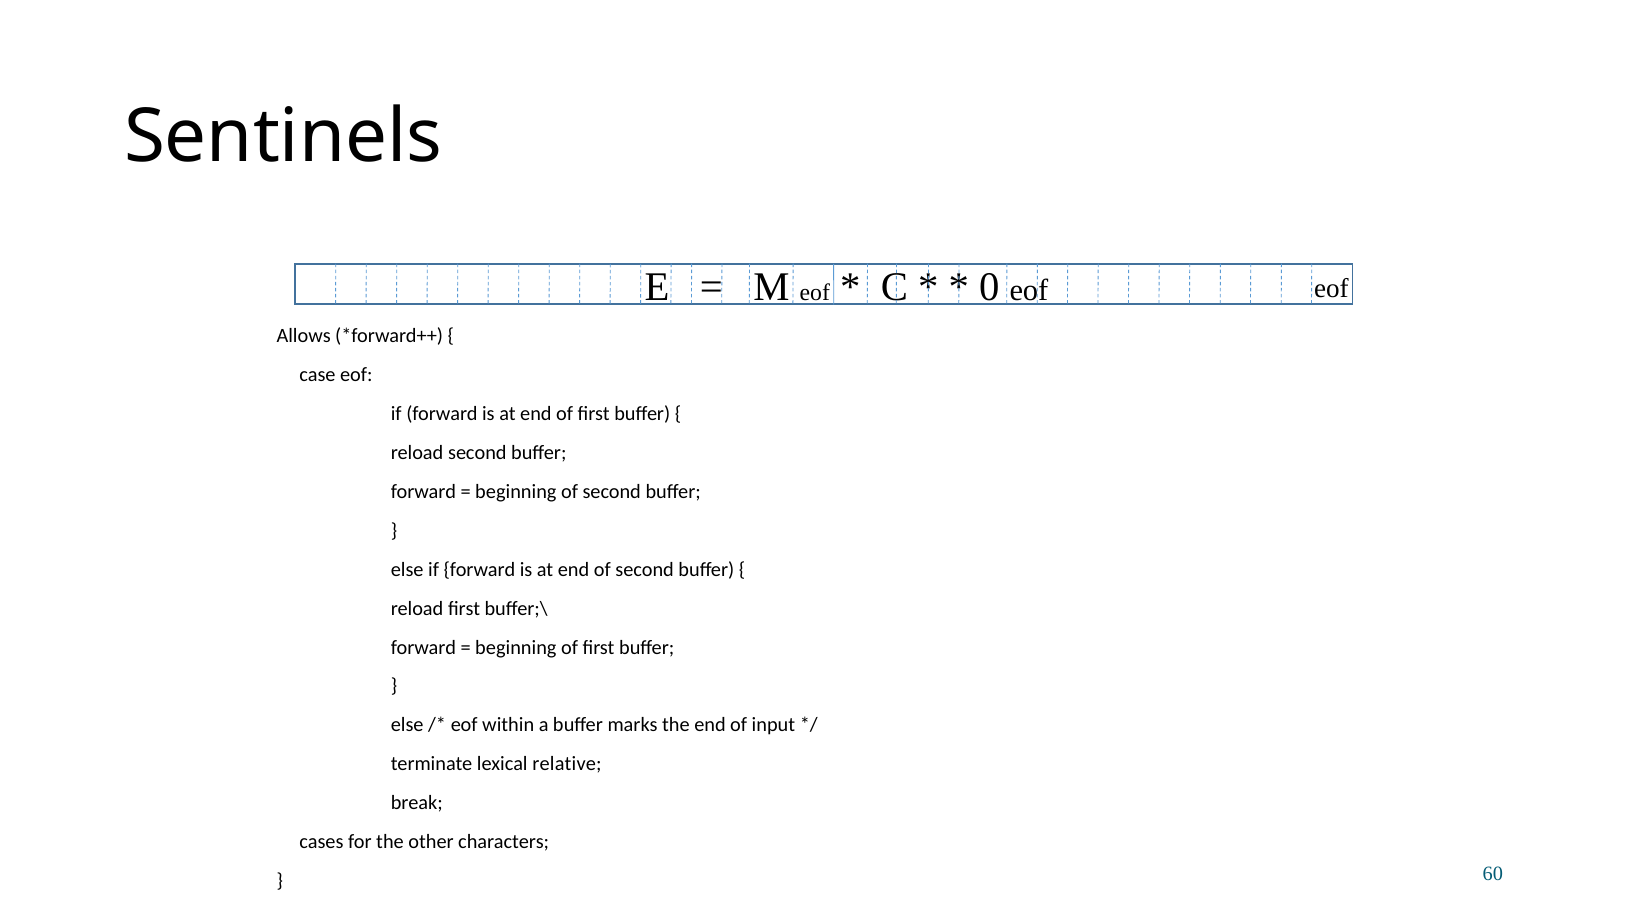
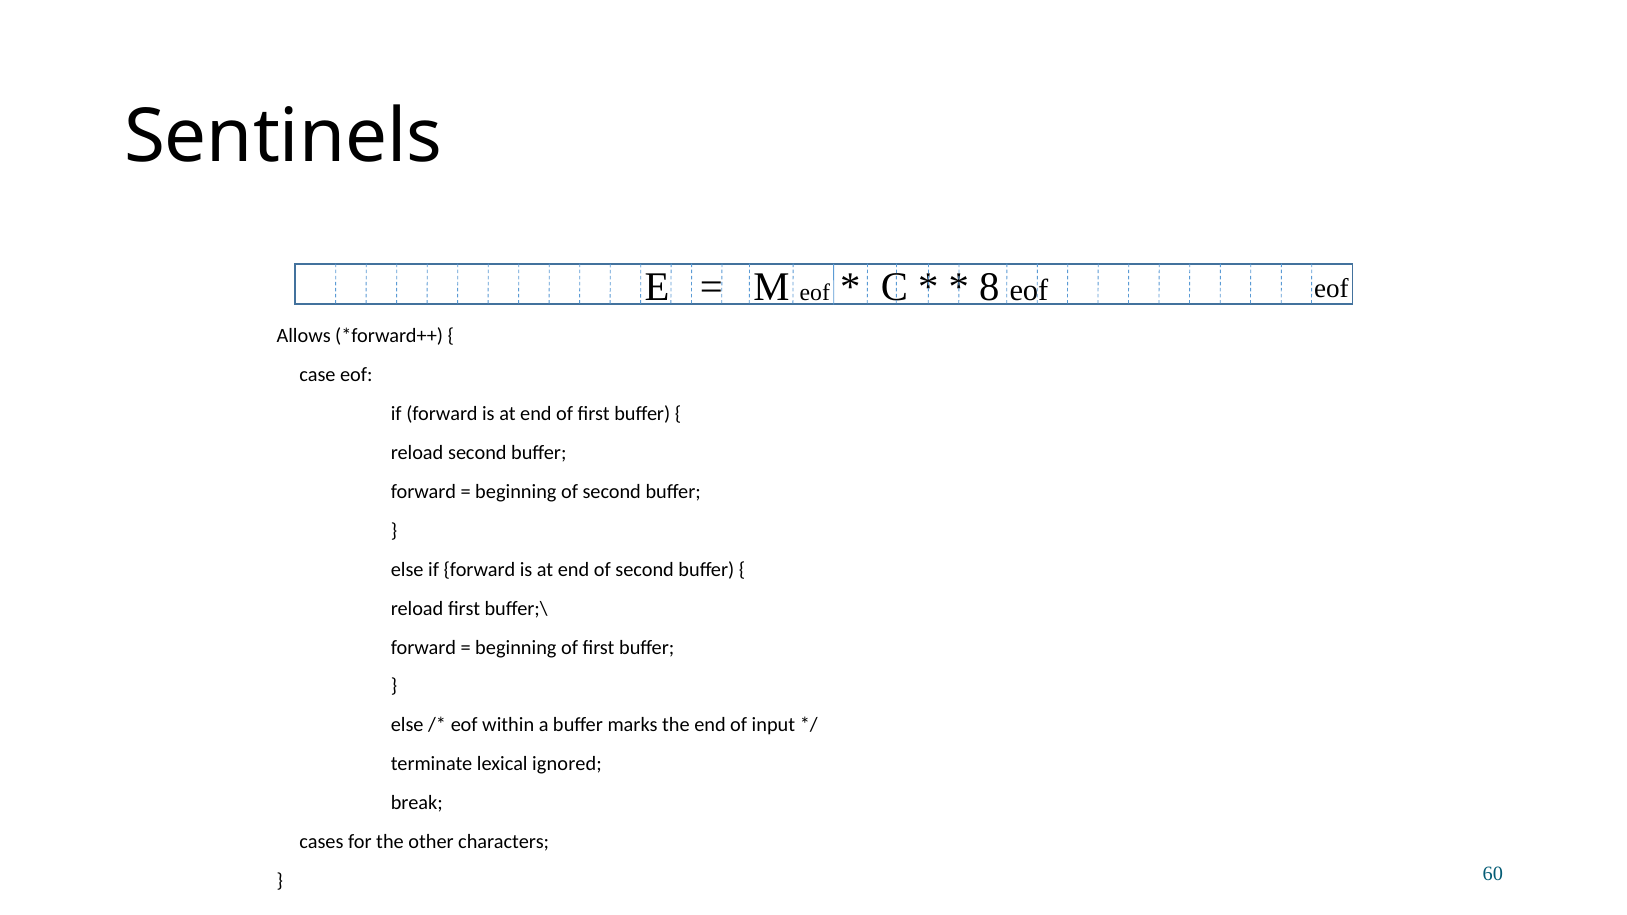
0: 0 -> 8
relative: relative -> ignored
